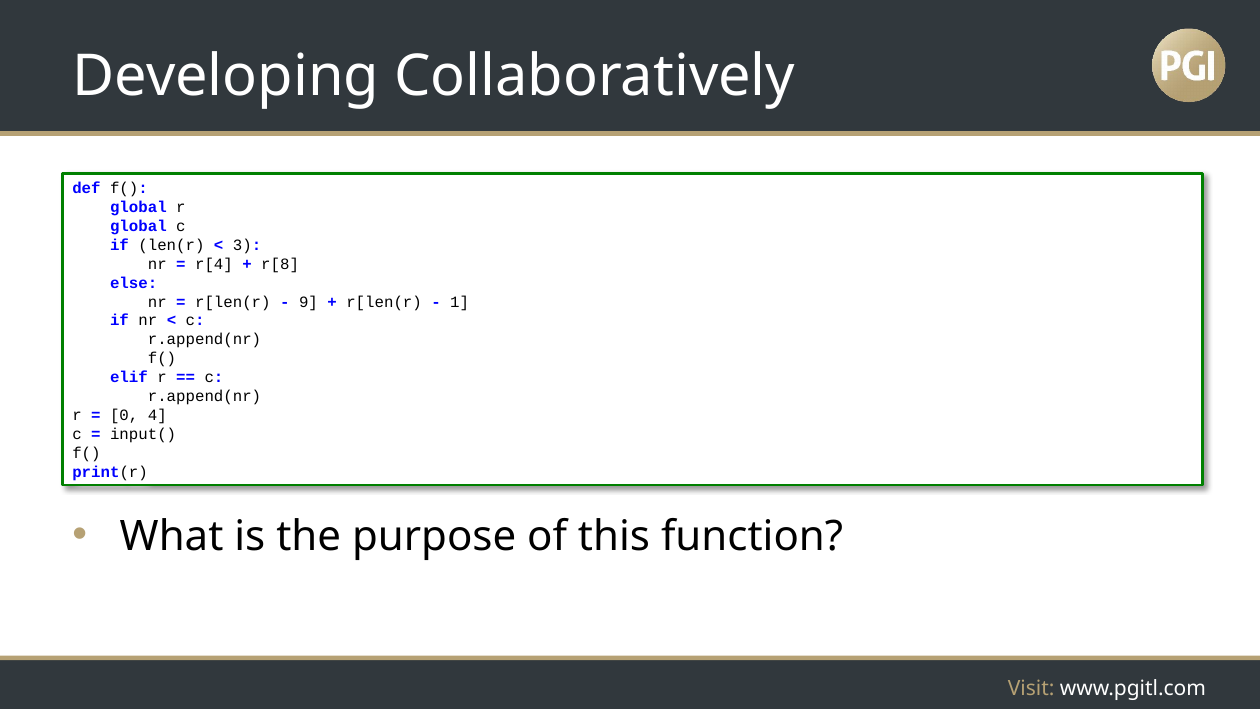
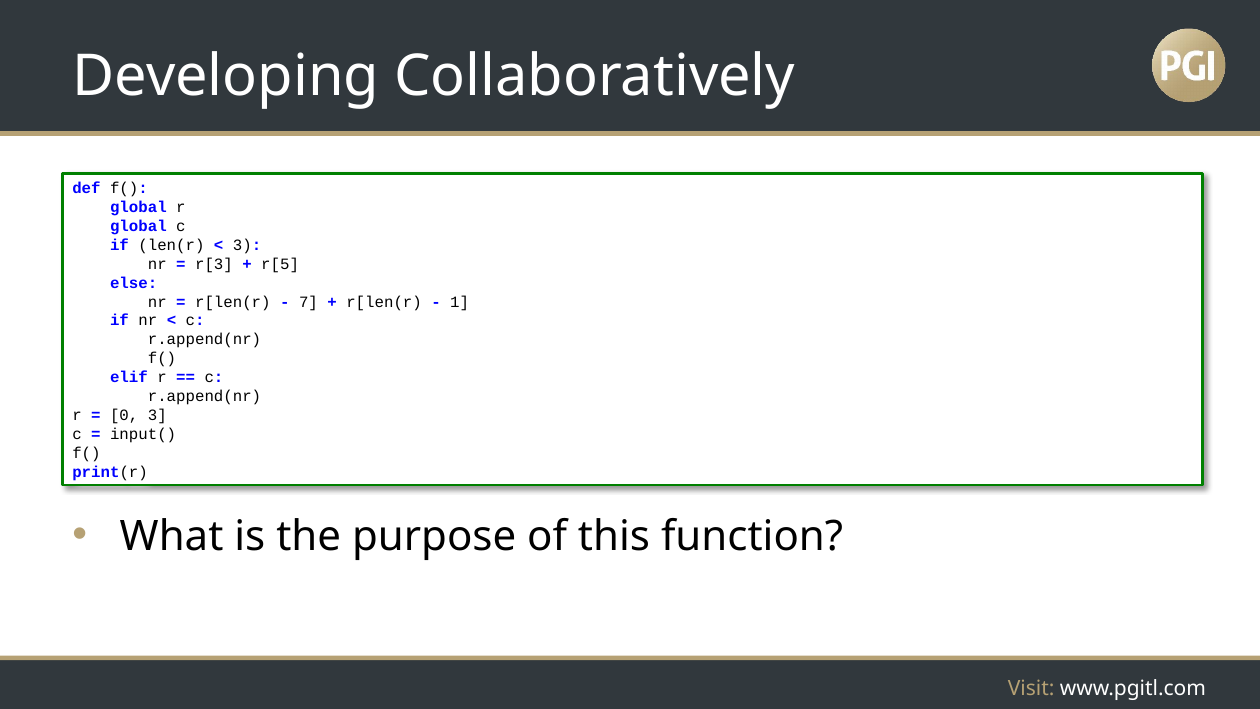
r[4: r[4 -> r[3
r[8: r[8 -> r[5
9: 9 -> 7
0 4: 4 -> 3
